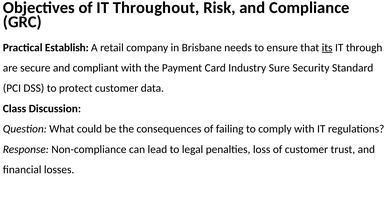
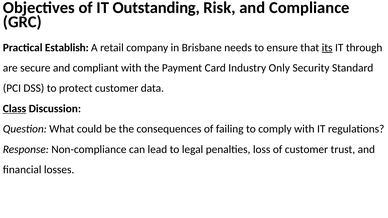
Throughout: Throughout -> Outstanding
Sure: Sure -> Only
Class underline: none -> present
